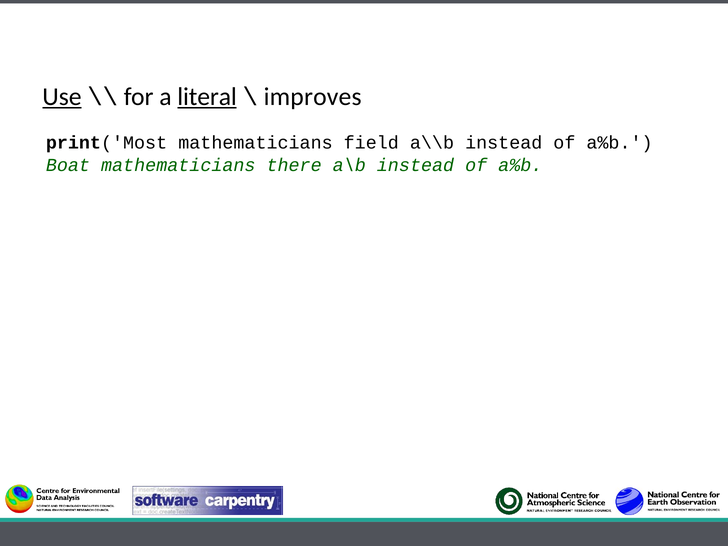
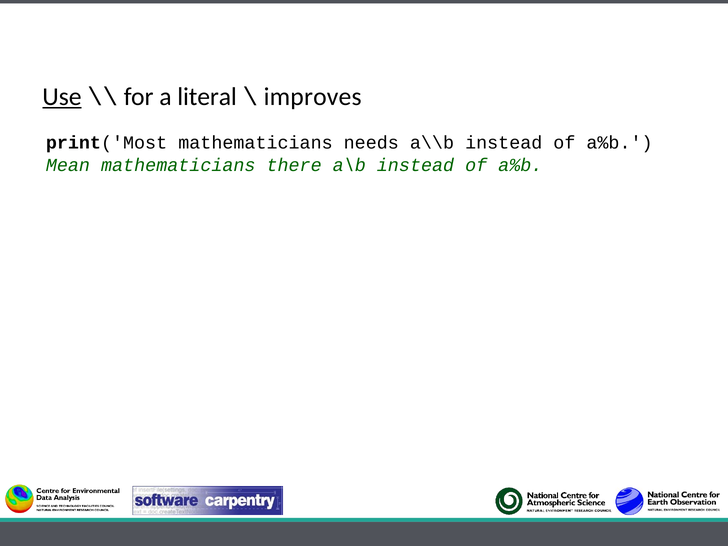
literal underline: present -> none
field: field -> needs
Boat: Boat -> Mean
